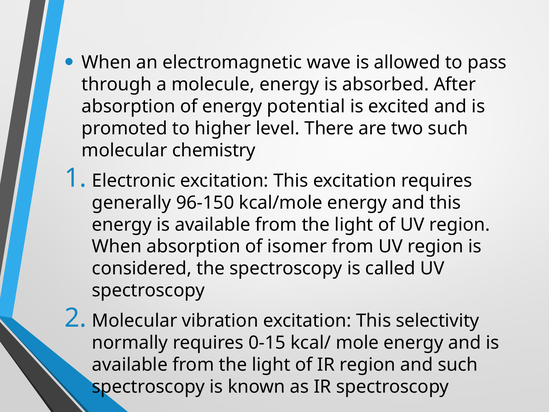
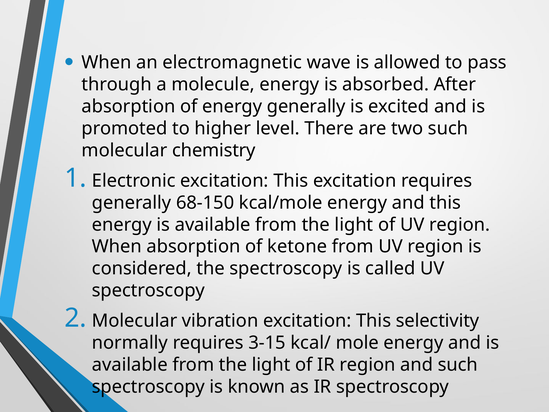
energy potential: potential -> generally
96-150: 96-150 -> 68-150
isomer: isomer -> ketone
0-15: 0-15 -> 3-15
